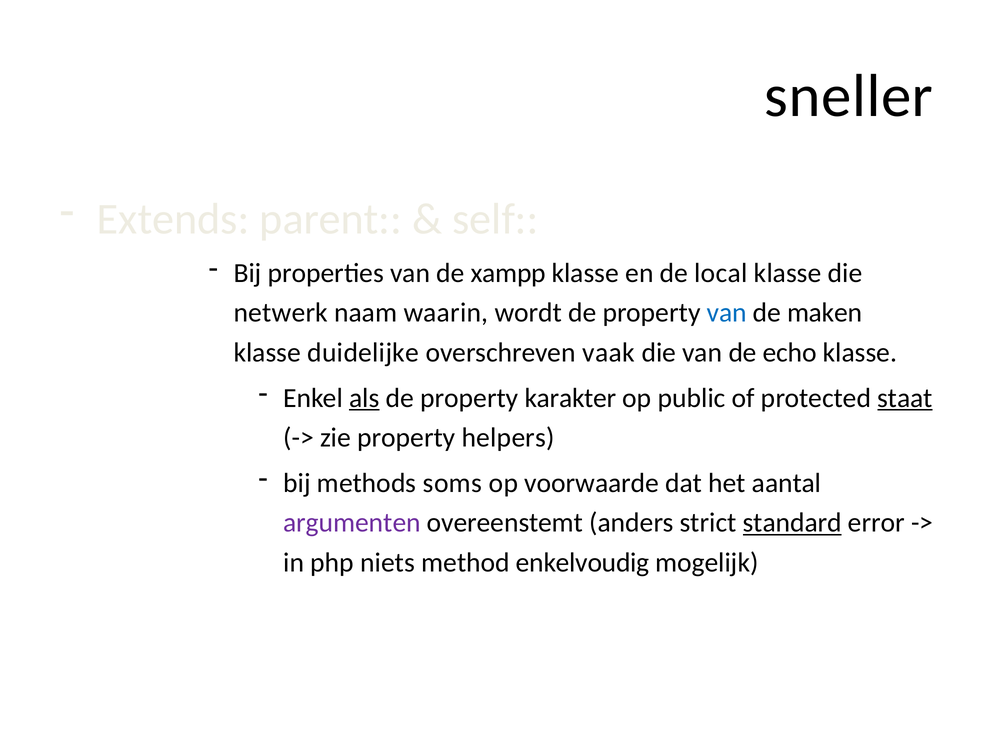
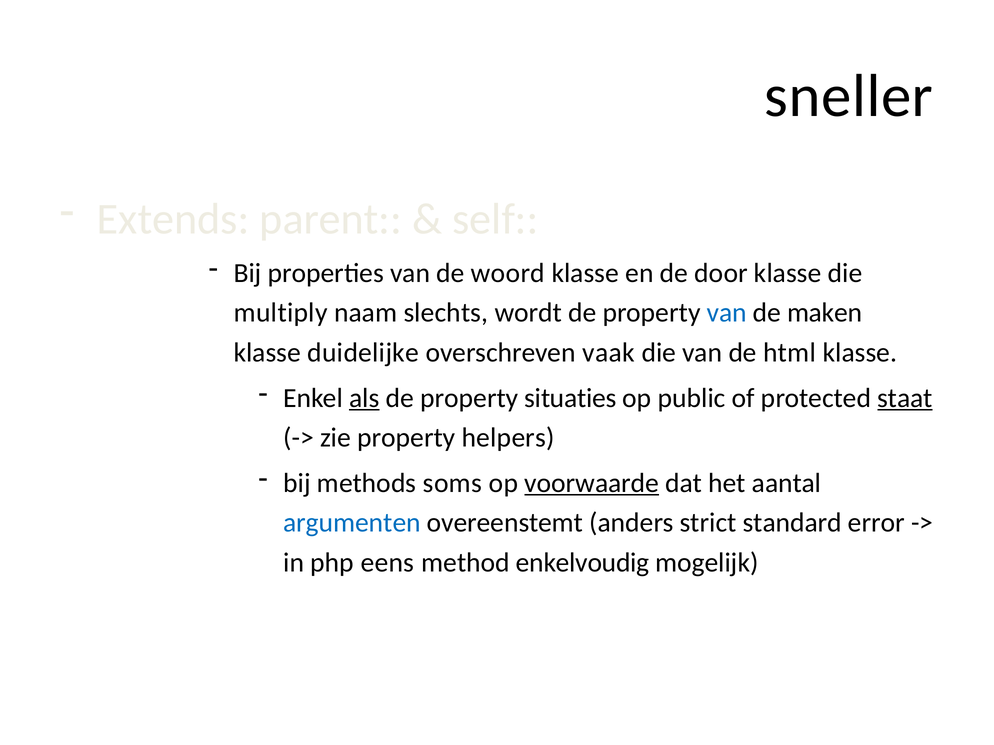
xampp: xampp -> woord
local: local -> door
netwerk: netwerk -> multiply
waarin: waarin -> slechts
echo: echo -> html
karakter: karakter -> situaties
voorwaarde underline: none -> present
argumenten colour: purple -> blue
standard underline: present -> none
niets: niets -> eens
